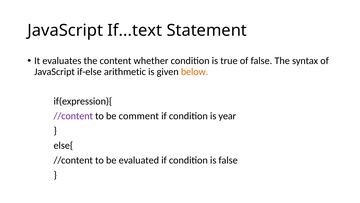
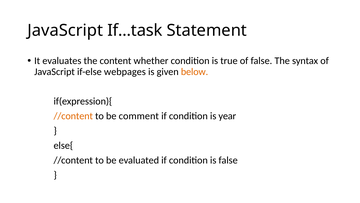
If...text: If...text -> If...task
arithmetic: arithmetic -> webpages
//content at (73, 116) colour: purple -> orange
